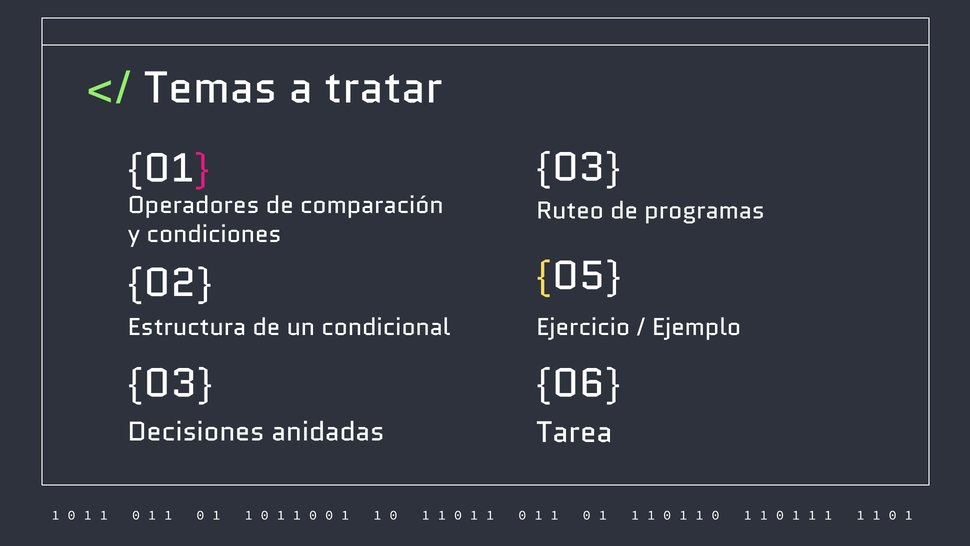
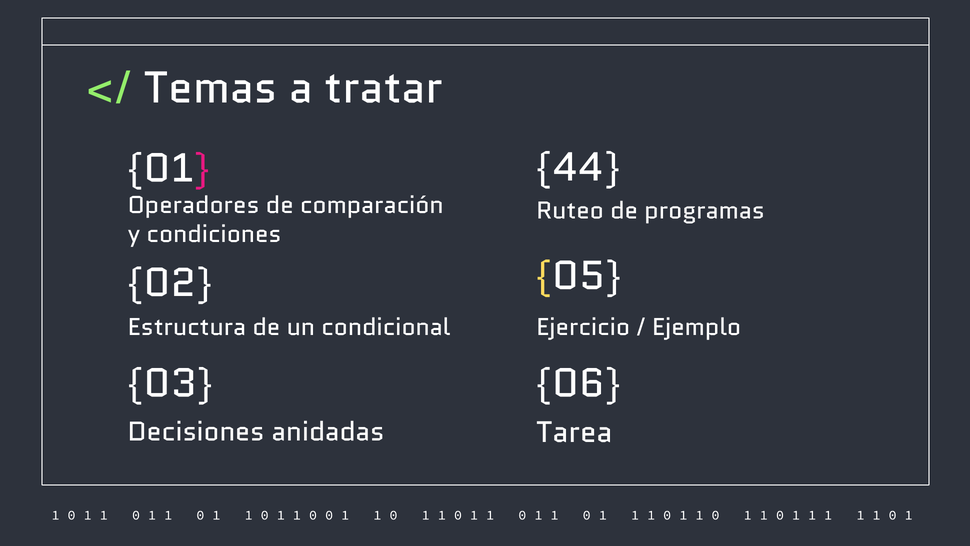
03 at (579, 167): 03 -> 44
